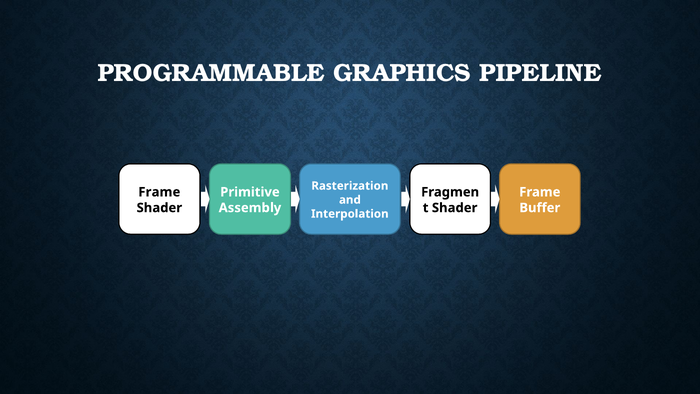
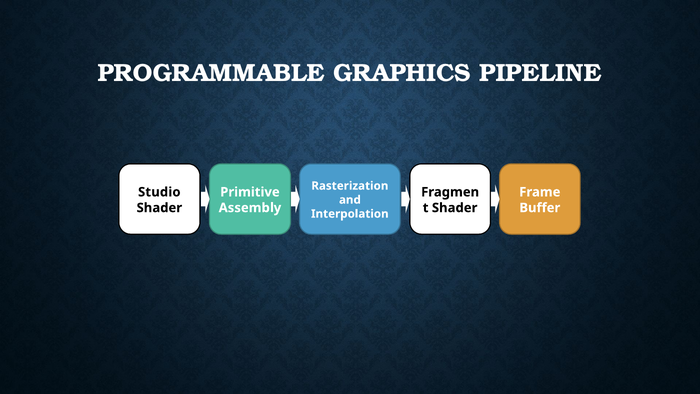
Frame at (159, 192): Frame -> Studio
